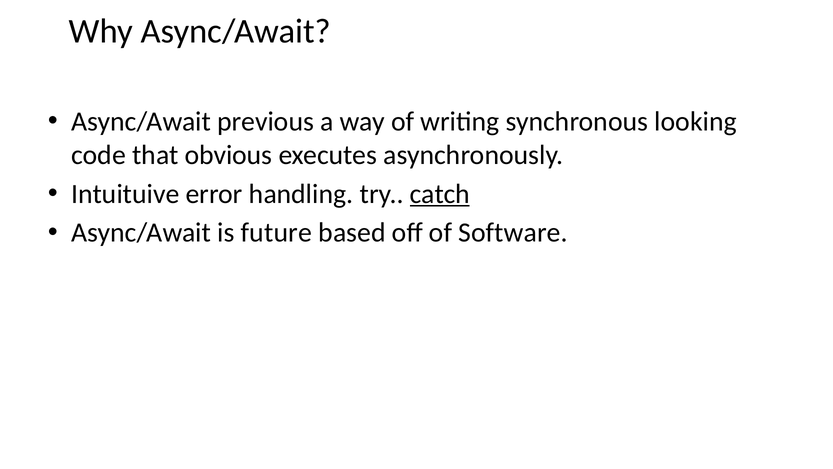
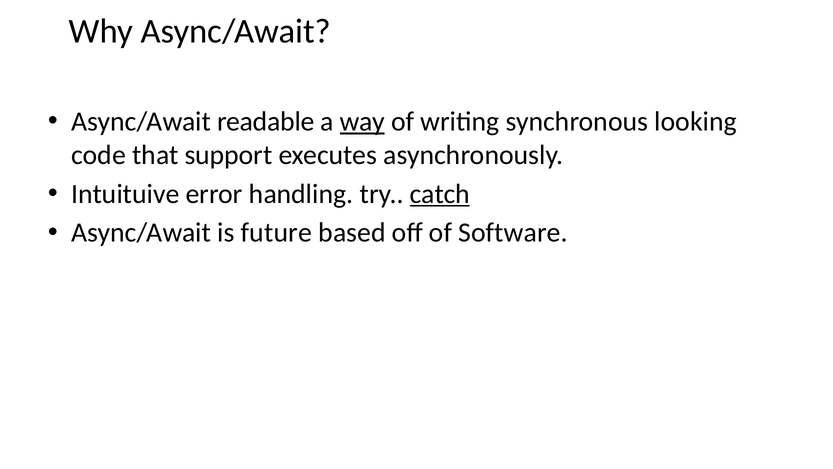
previous: previous -> readable
way underline: none -> present
obvious: obvious -> support
